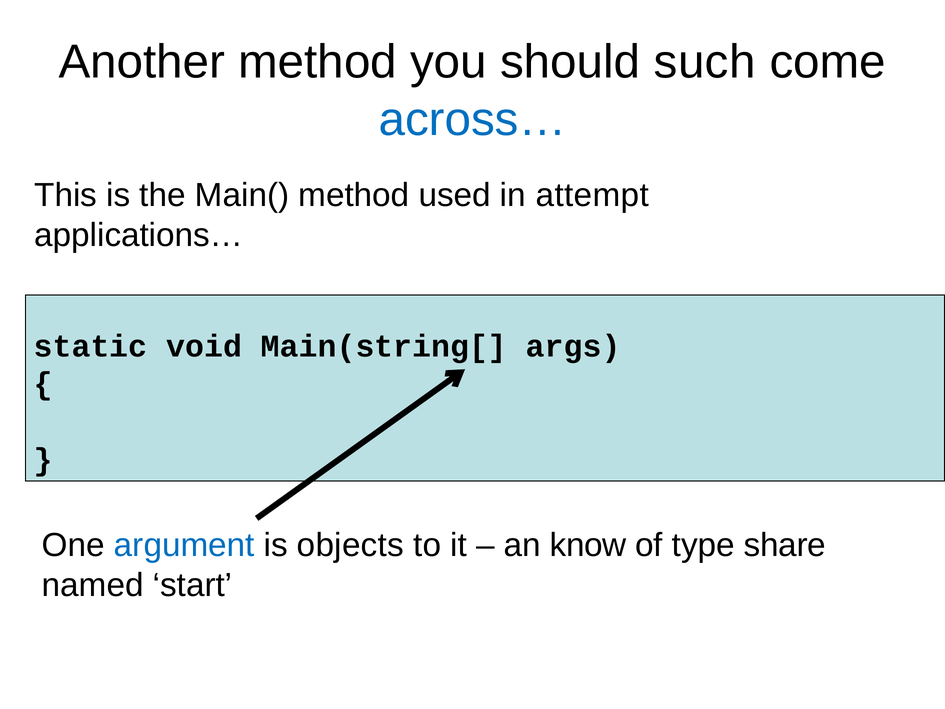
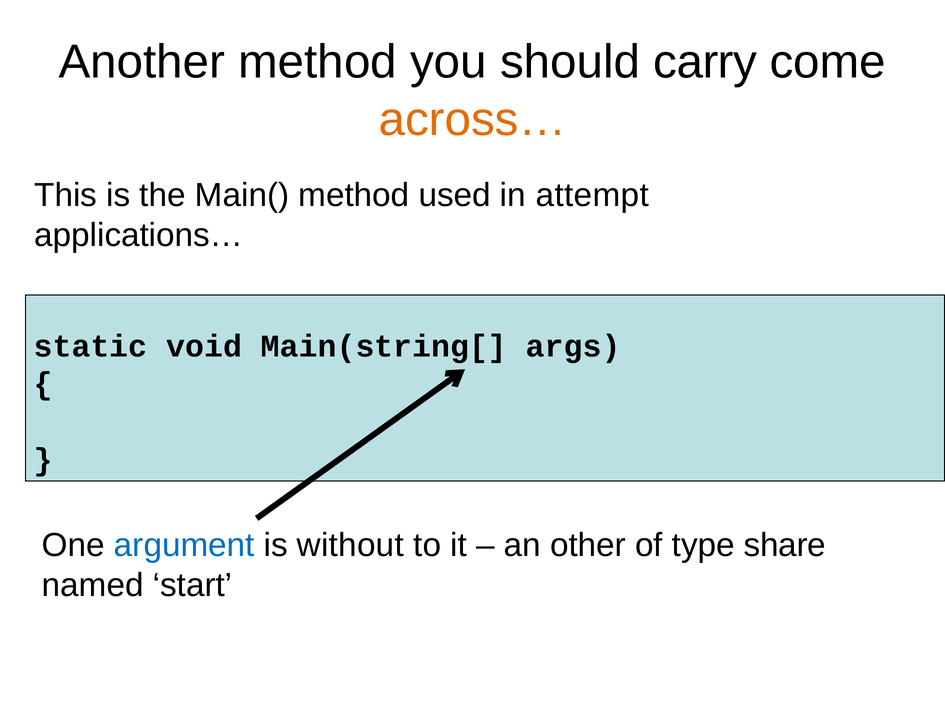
such: such -> carry
across… colour: blue -> orange
objects: objects -> without
know: know -> other
